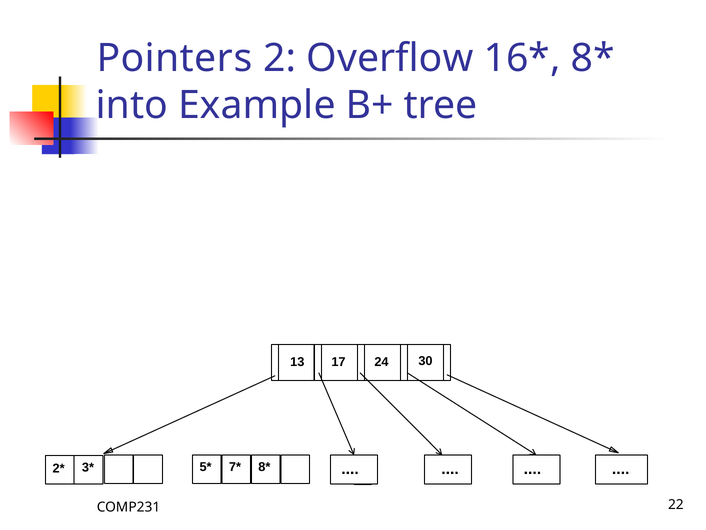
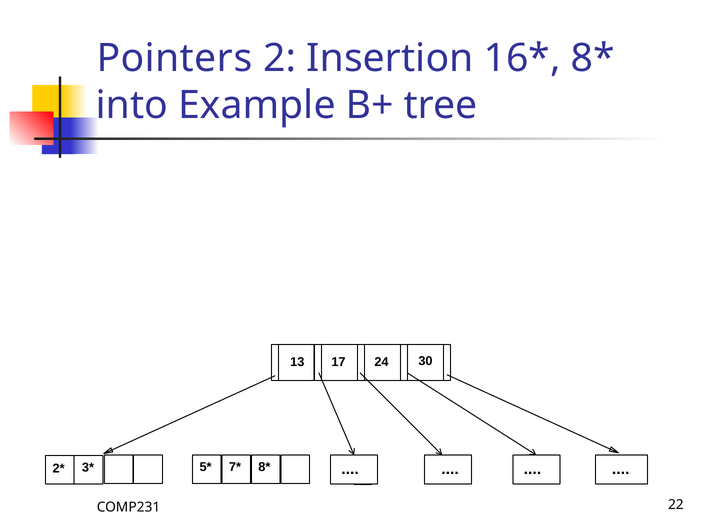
Overflow: Overflow -> Insertion
